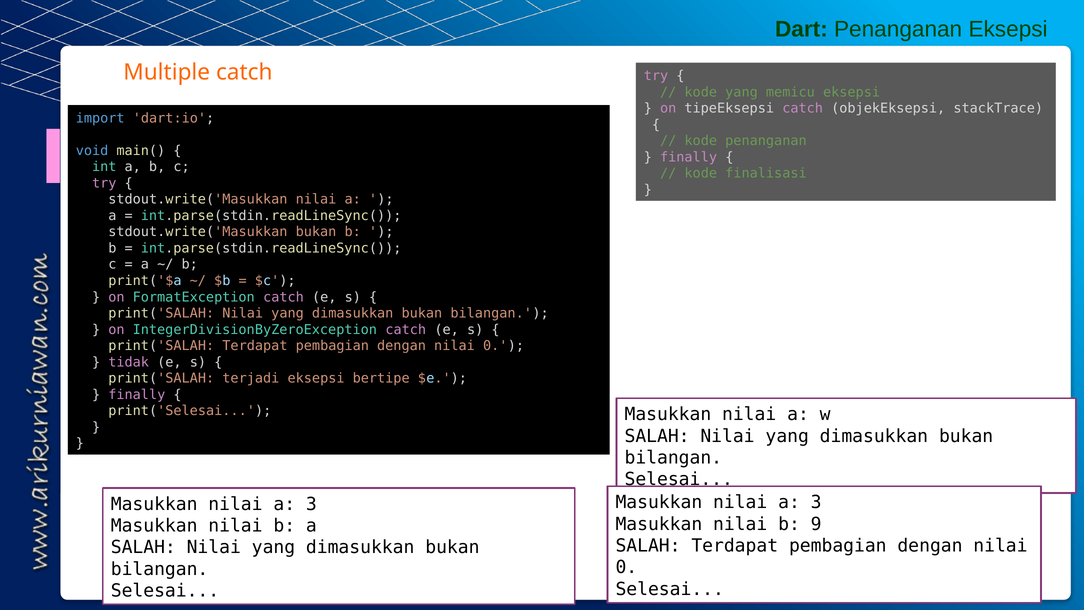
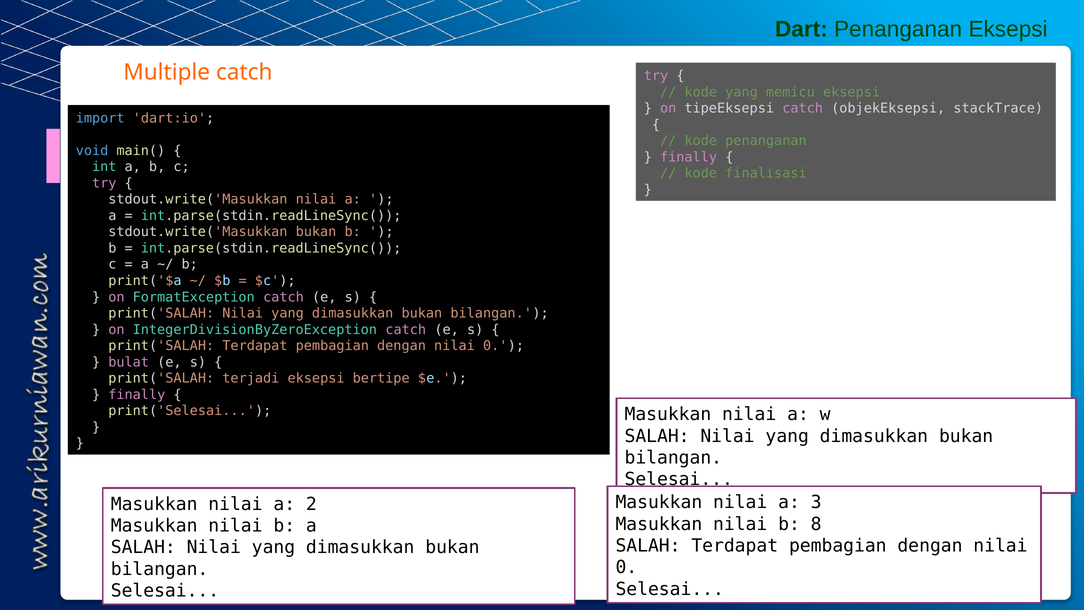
tidak: tidak -> bulat
3 at (311, 504): 3 -> 2
9: 9 -> 8
